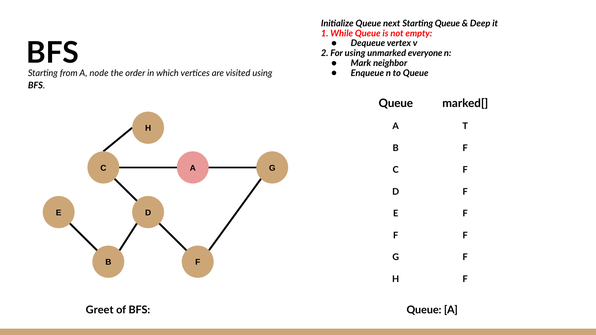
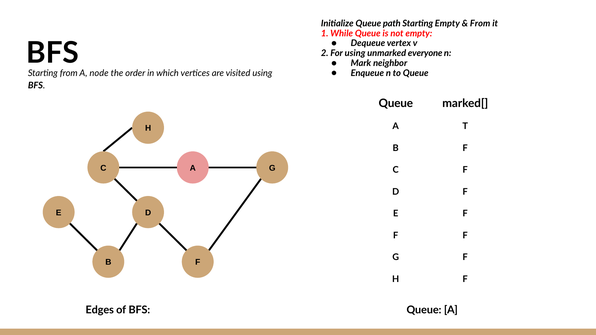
next: next -> path
Starting Queue: Queue -> Empty
Deep at (480, 23): Deep -> From
Greet: Greet -> Edges
